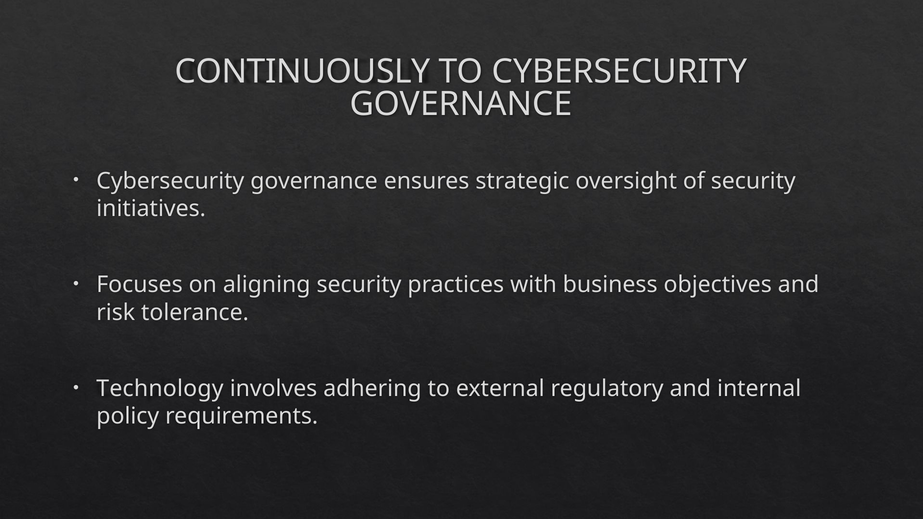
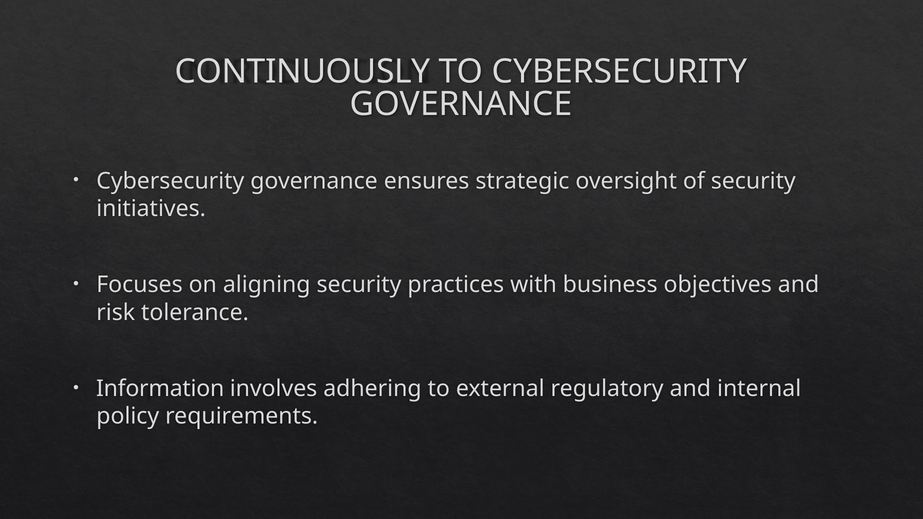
Technology: Technology -> Information
